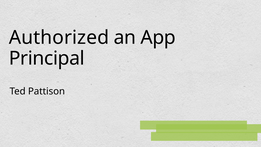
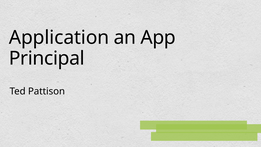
Authorized: Authorized -> Application
